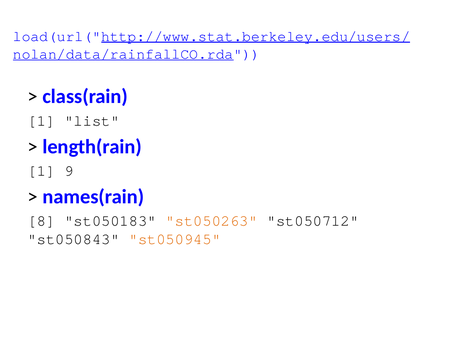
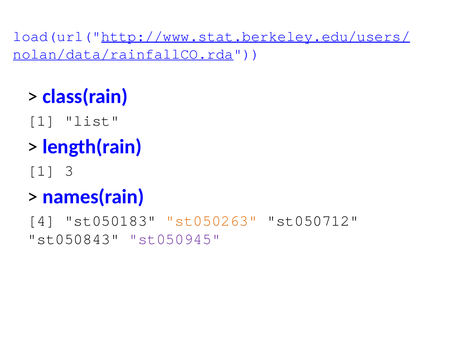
9: 9 -> 3
8: 8 -> 4
st050945 colour: orange -> purple
